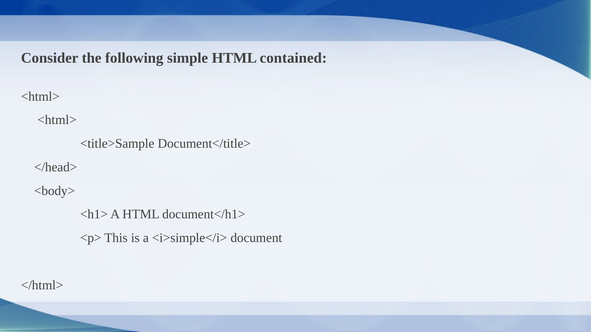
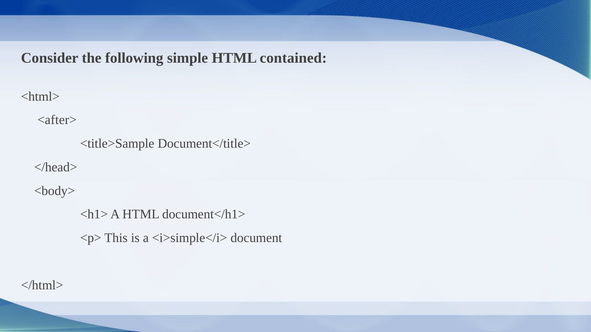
<html> at (57, 120): <html> -> <after>
